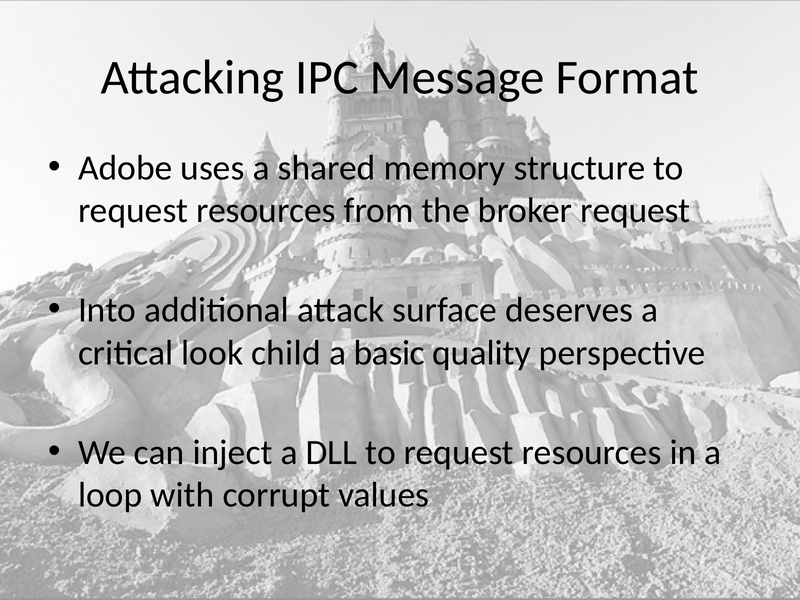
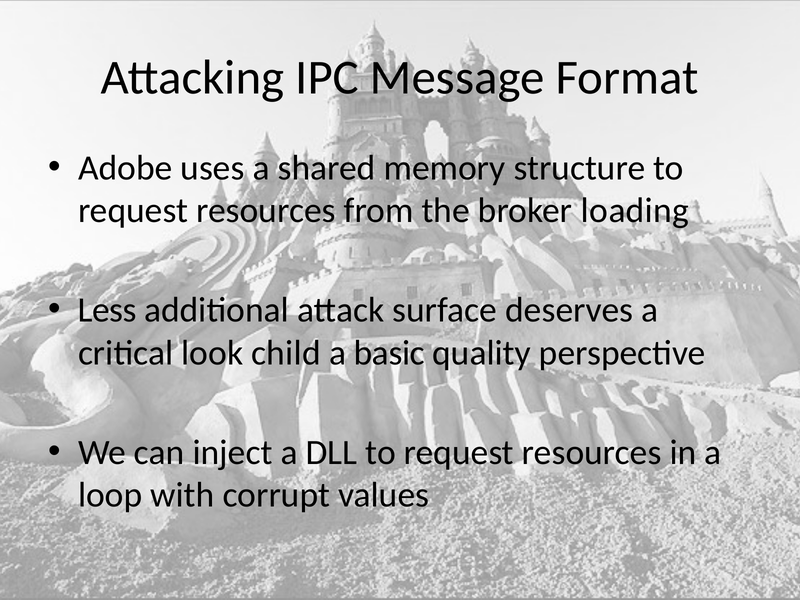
broker request: request -> loading
Into: Into -> Less
